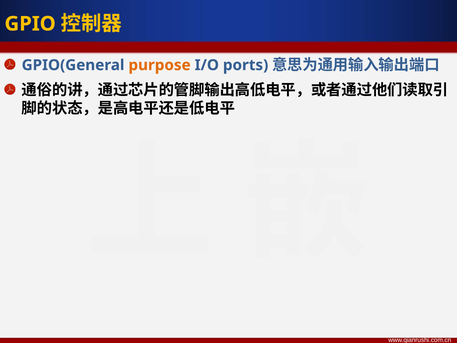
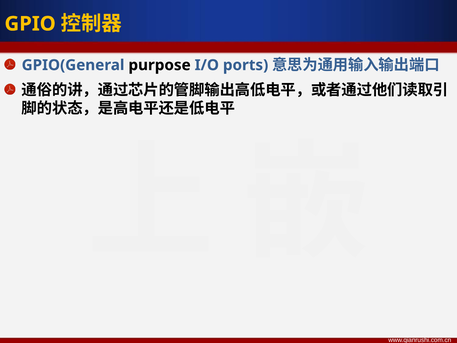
purpose colour: orange -> black
